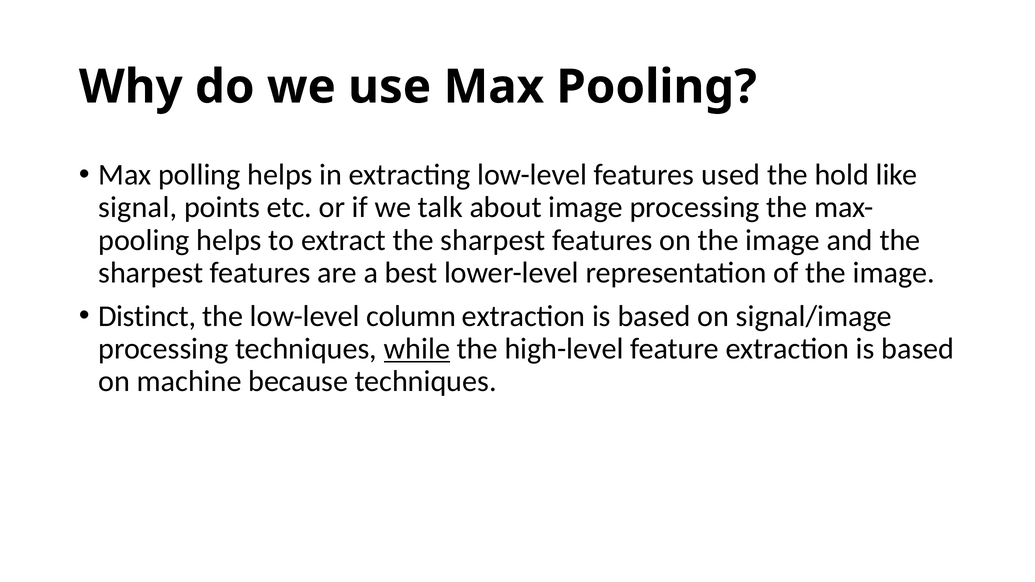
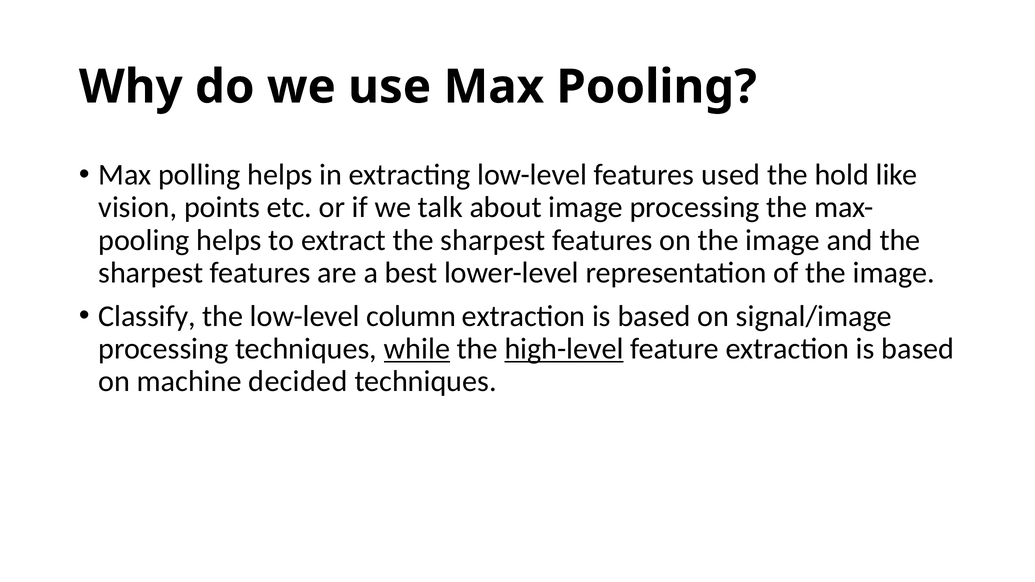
signal: signal -> vision
Distinct: Distinct -> Classify
high-level underline: none -> present
because: because -> decided
